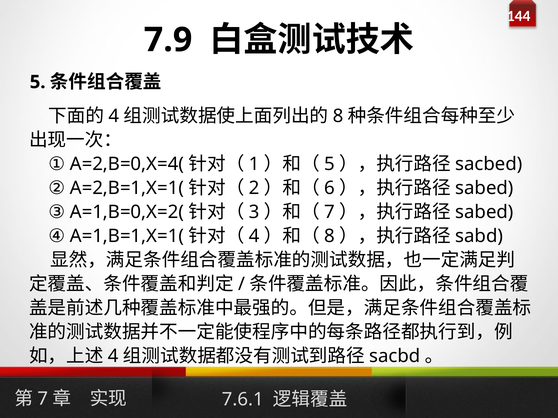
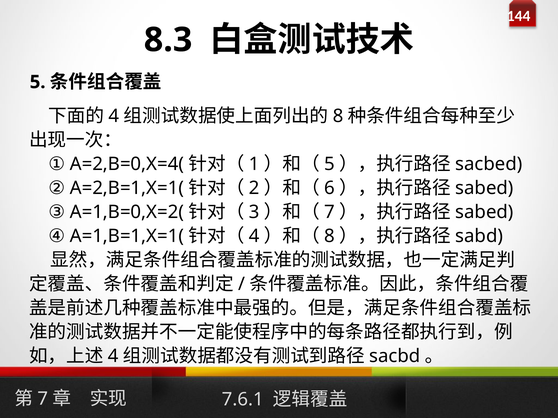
7.9: 7.9 -> 8.3
